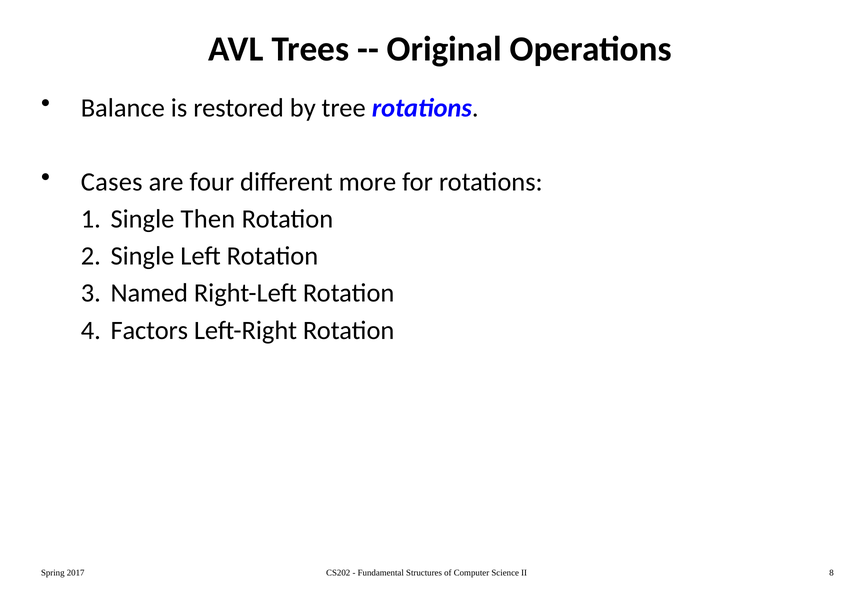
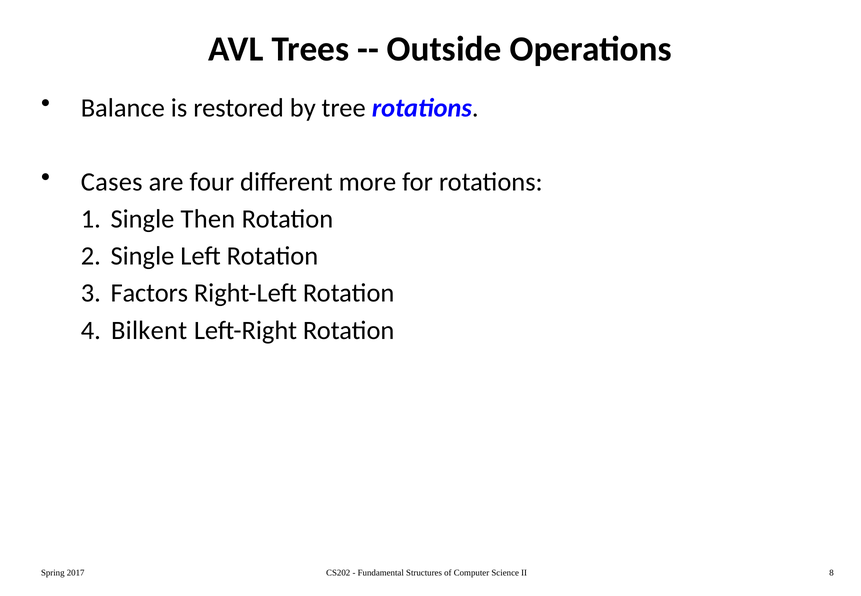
Original: Original -> Outside
Named: Named -> Factors
Factors: Factors -> Bilkent
